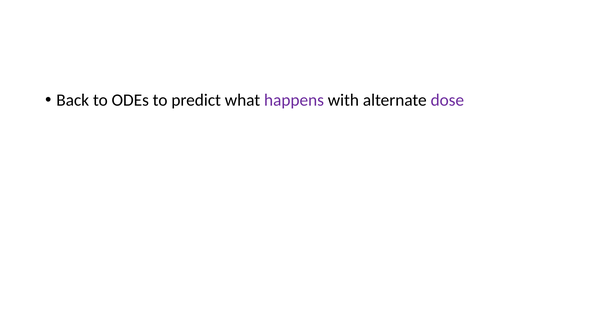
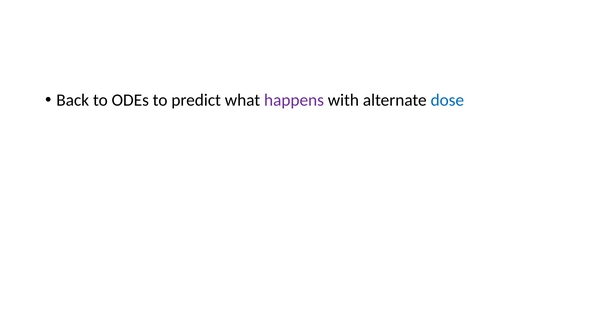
dose colour: purple -> blue
